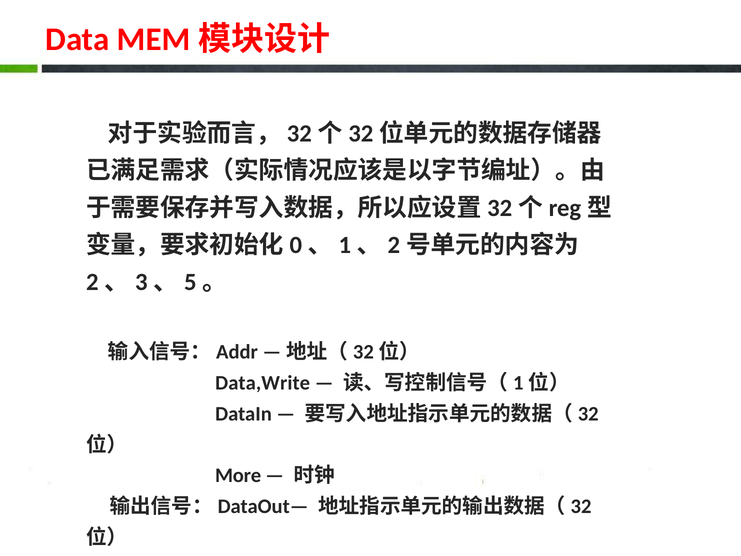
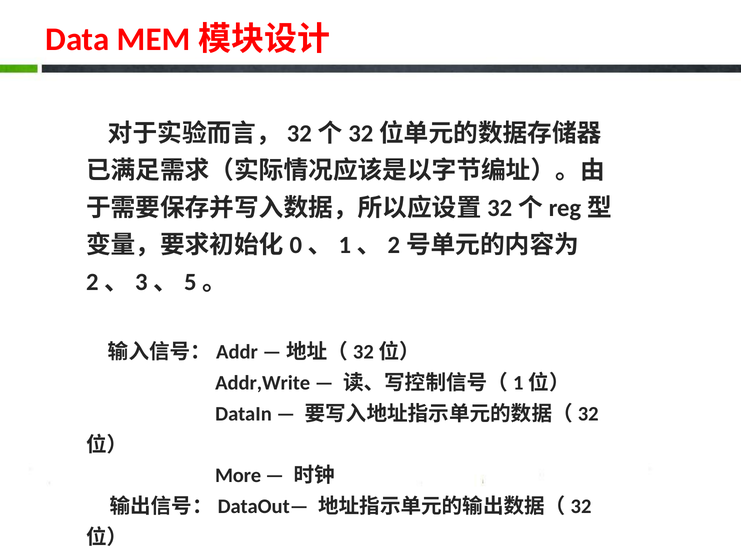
Data,Write: Data,Write -> Addr,Write
